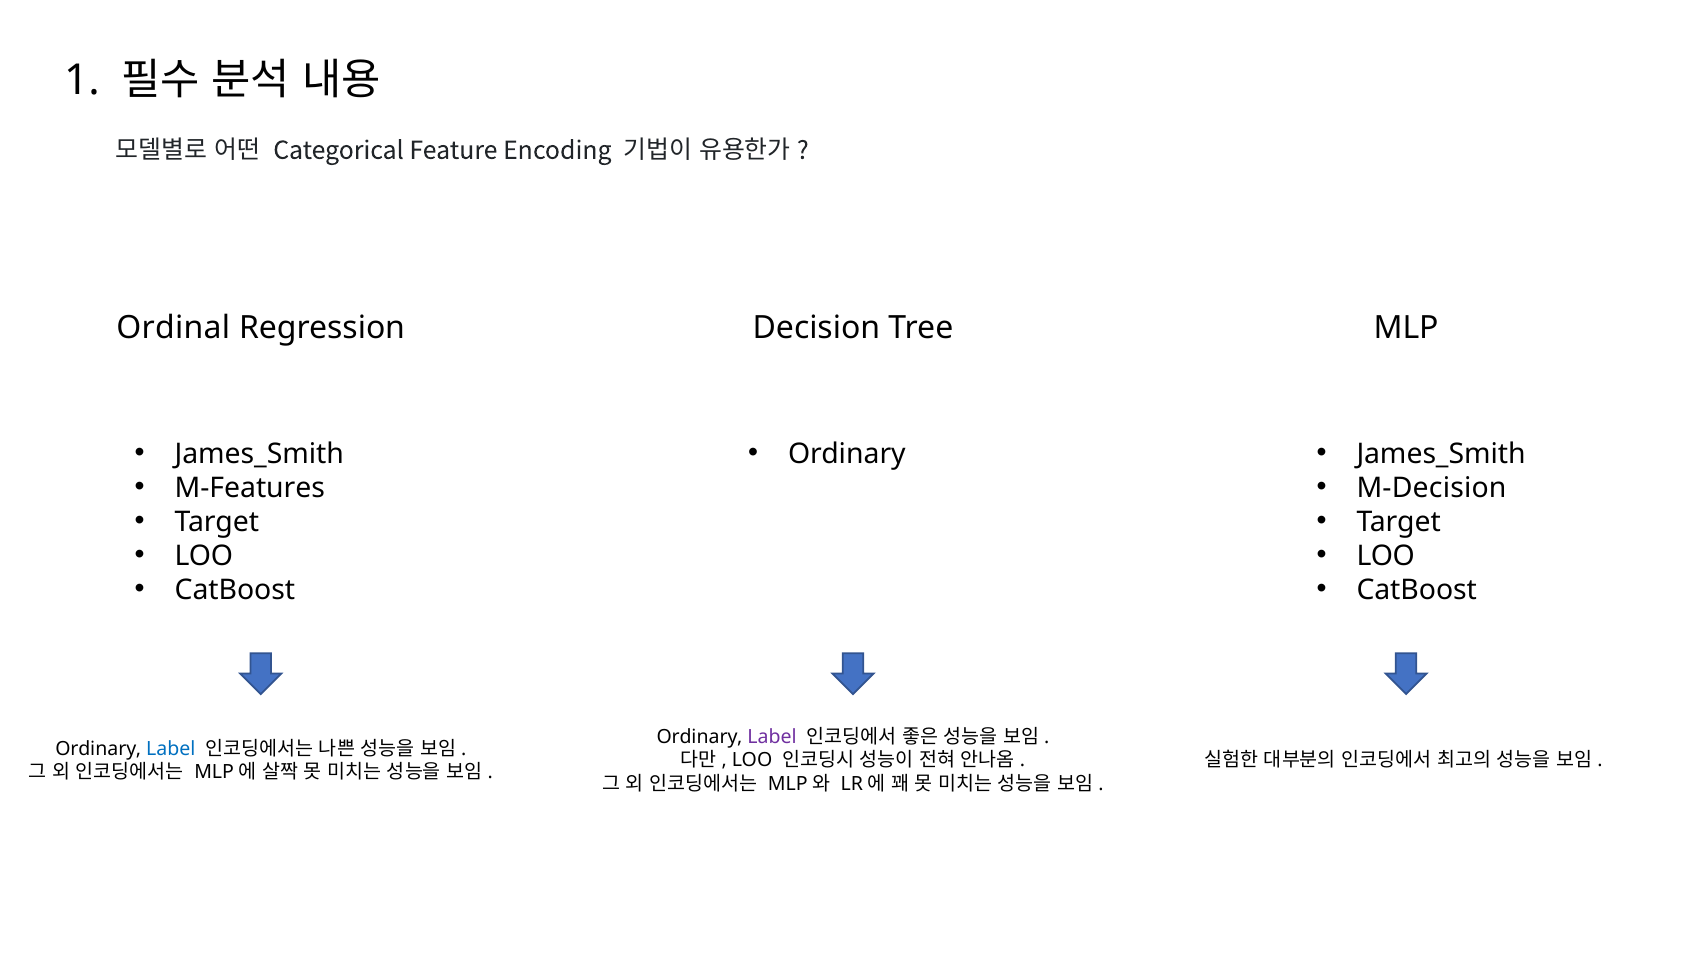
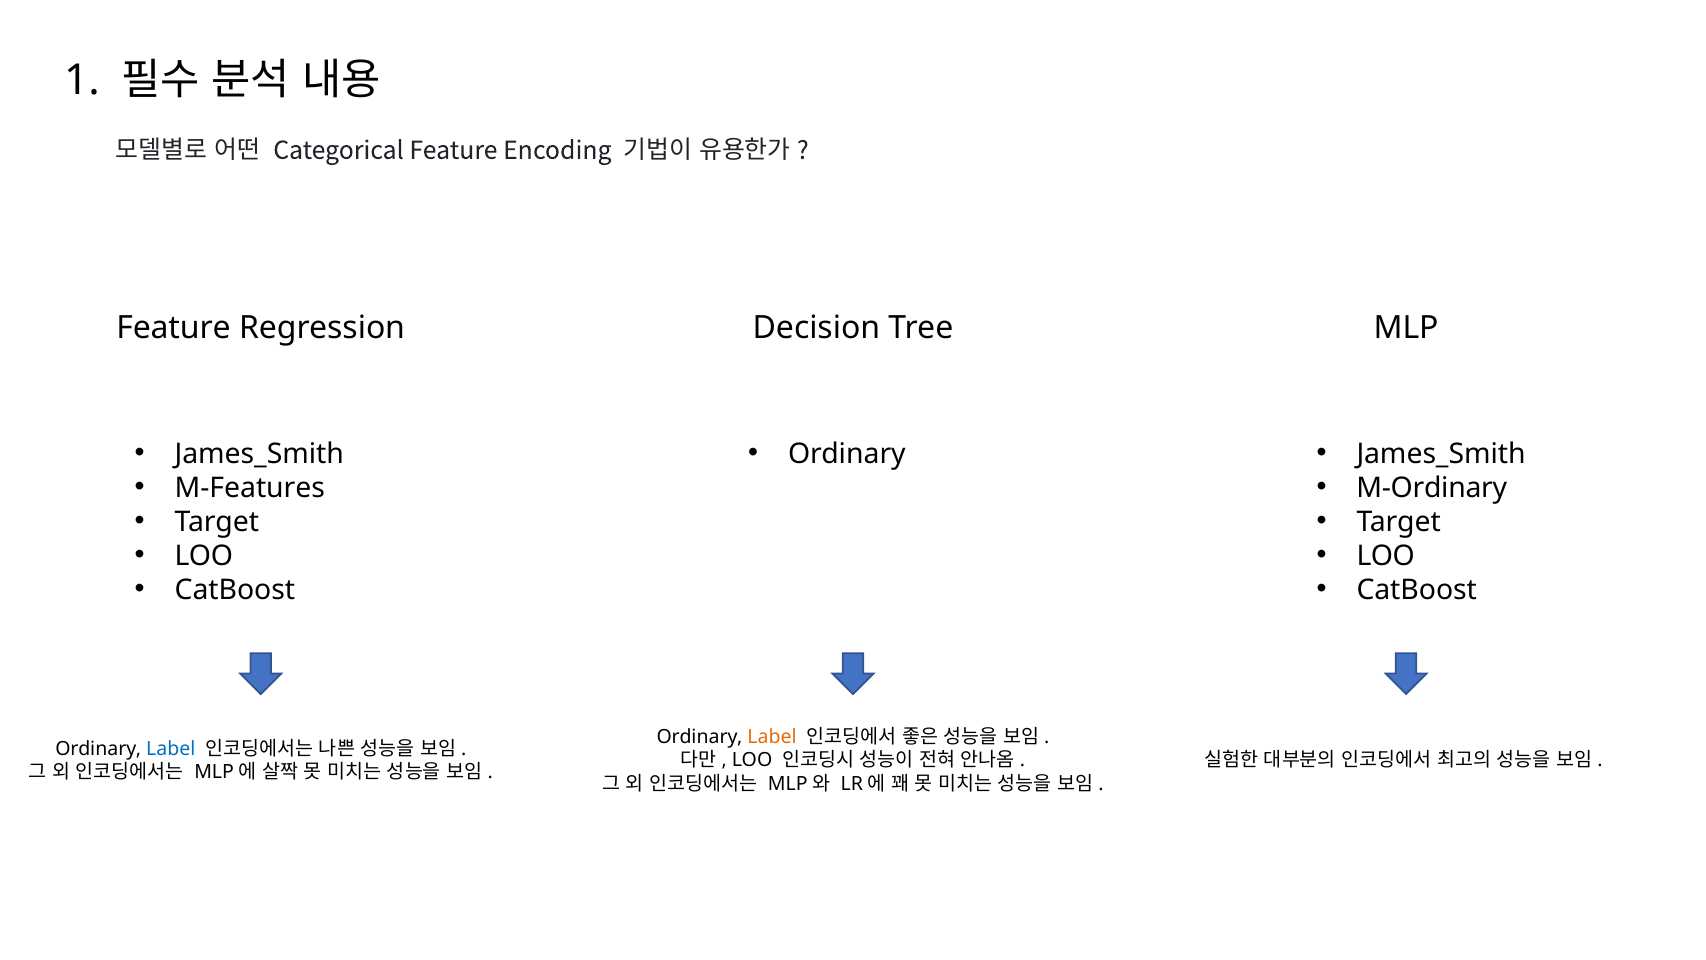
Ordinal at (173, 328): Ordinal -> Feature
M-Decision: M-Decision -> M-Ordinary
Label at (772, 736) colour: purple -> orange
